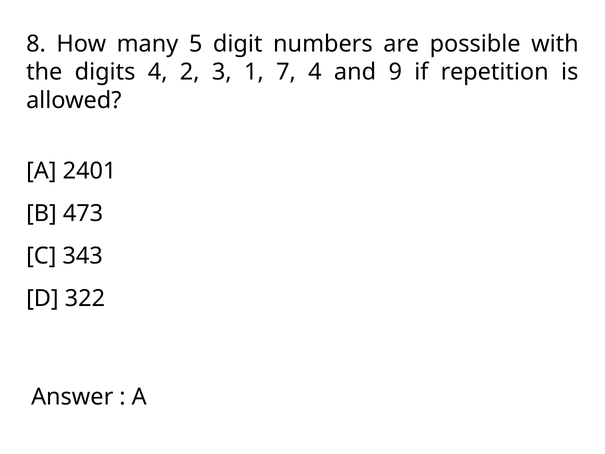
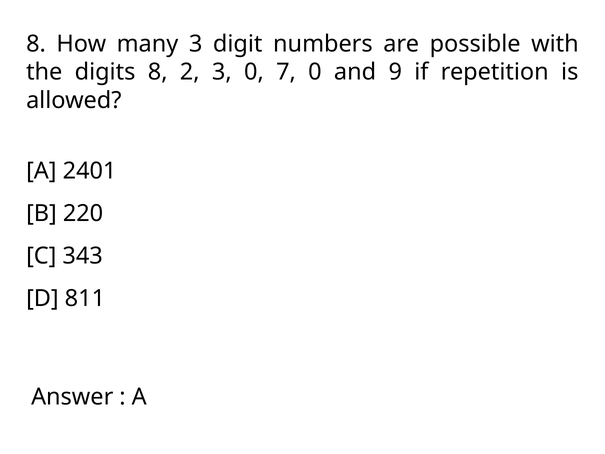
many 5: 5 -> 3
digits 4: 4 -> 8
3 1: 1 -> 0
7 4: 4 -> 0
473: 473 -> 220
322: 322 -> 811
